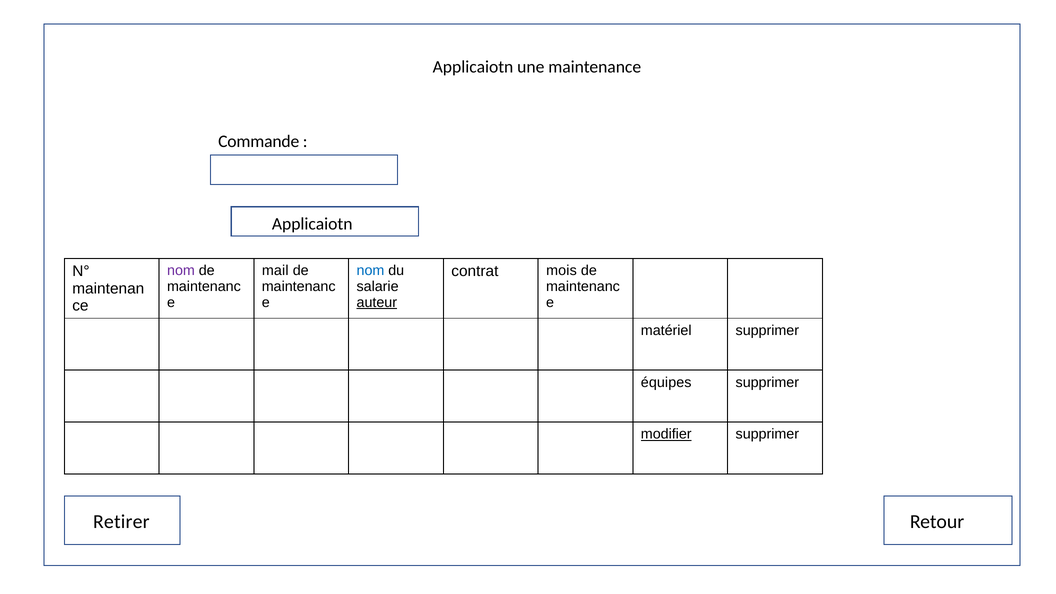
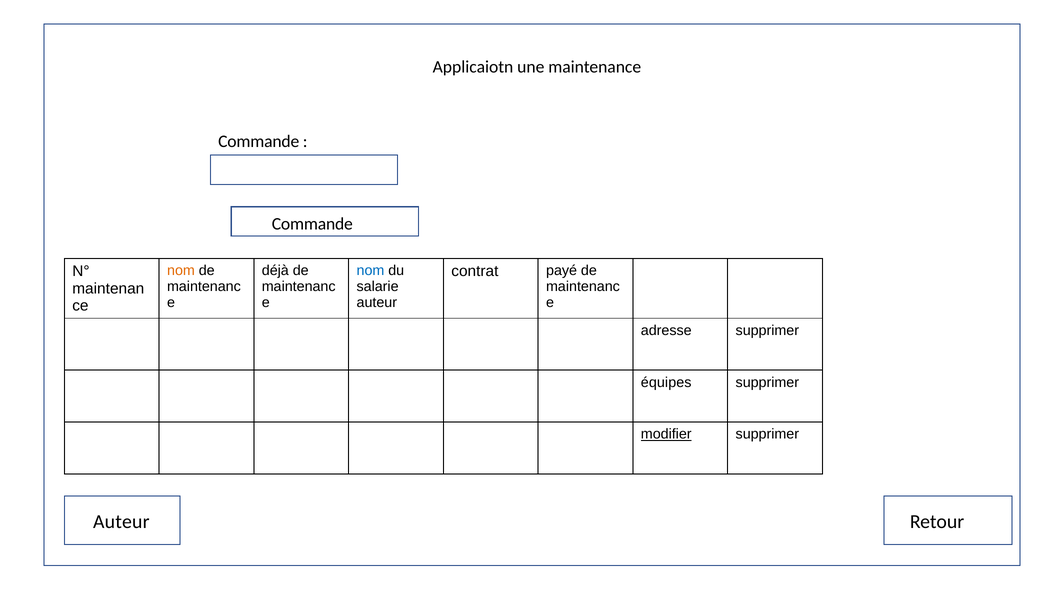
Applicaiotn at (312, 224): Applicaiotn -> Commande
nom at (181, 271) colour: purple -> orange
mail: mail -> déjà
mois: mois -> payé
auteur at (377, 303) underline: present -> none
matériel: matériel -> adresse
Retirer at (121, 522): Retirer -> Auteur
